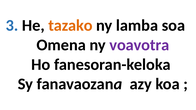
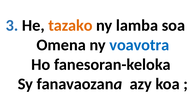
voavotra colour: purple -> blue
